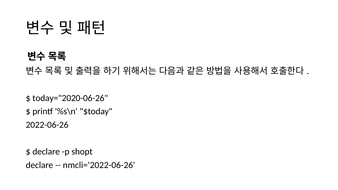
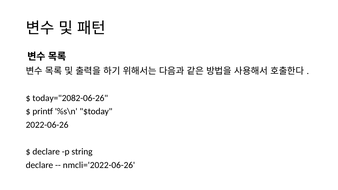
today="2020-06-26: today="2020-06-26 -> today="2082-06-26
shopt: shopt -> string
